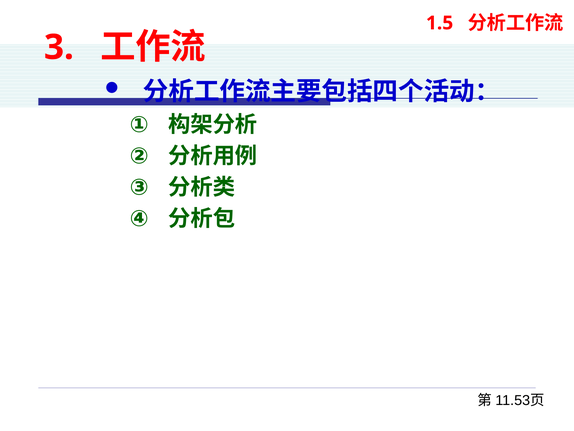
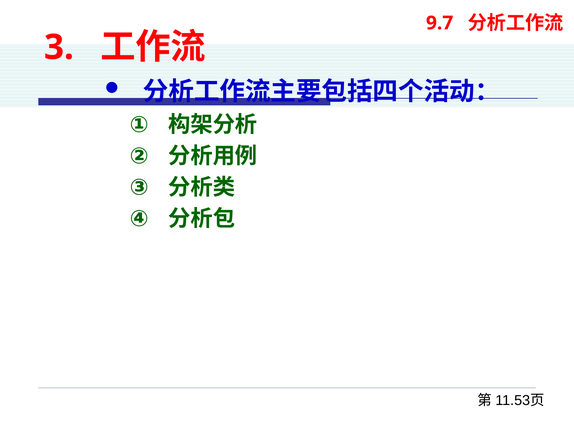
1.5: 1.5 -> 9.7
